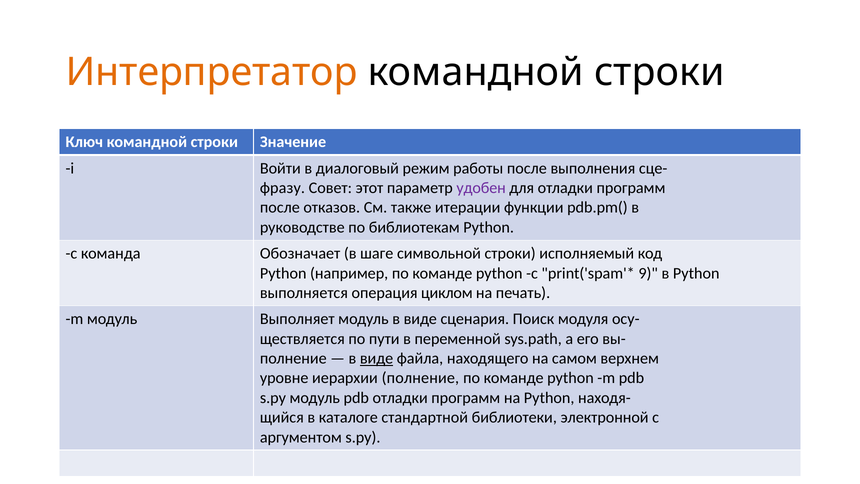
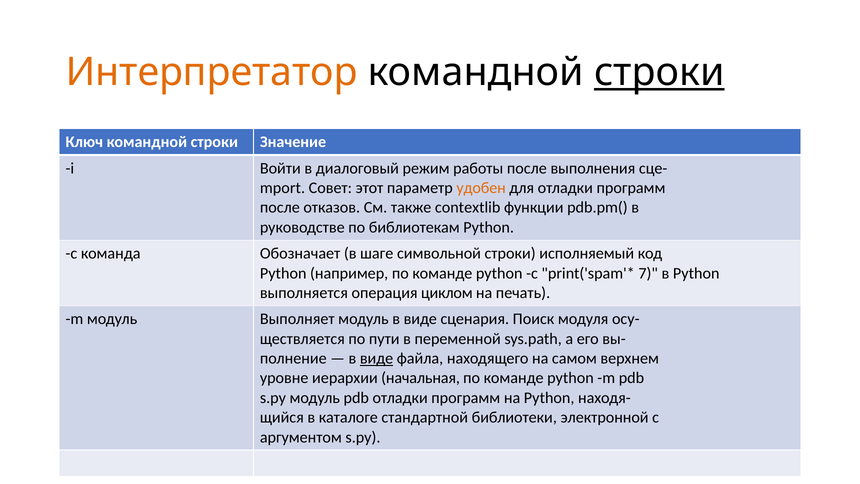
строки at (659, 72) underline: none -> present
фразу: фразу -> mport
удобен colour: purple -> orange
итерации: итерации -> contextlib
9: 9 -> 7
иерархии полнение: полнение -> начальная
